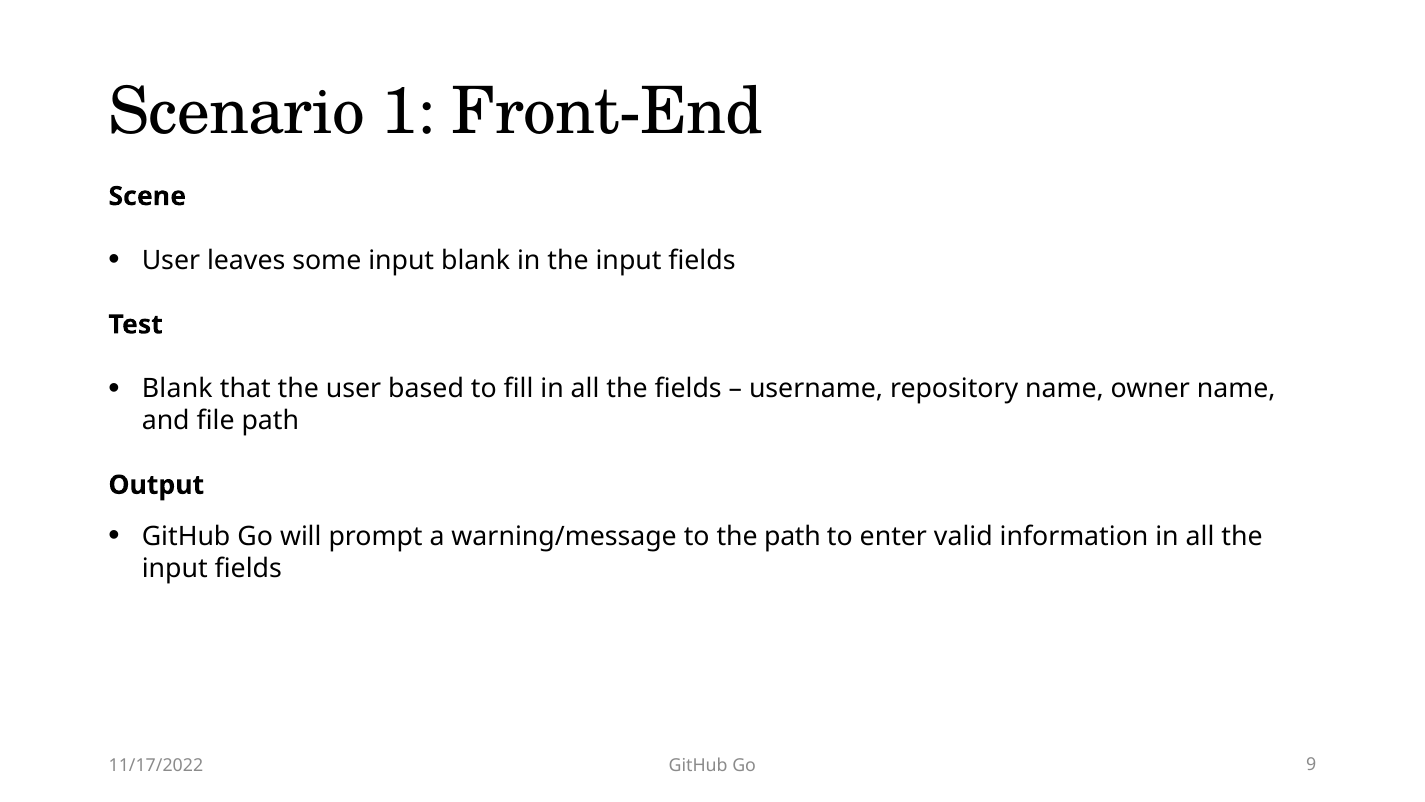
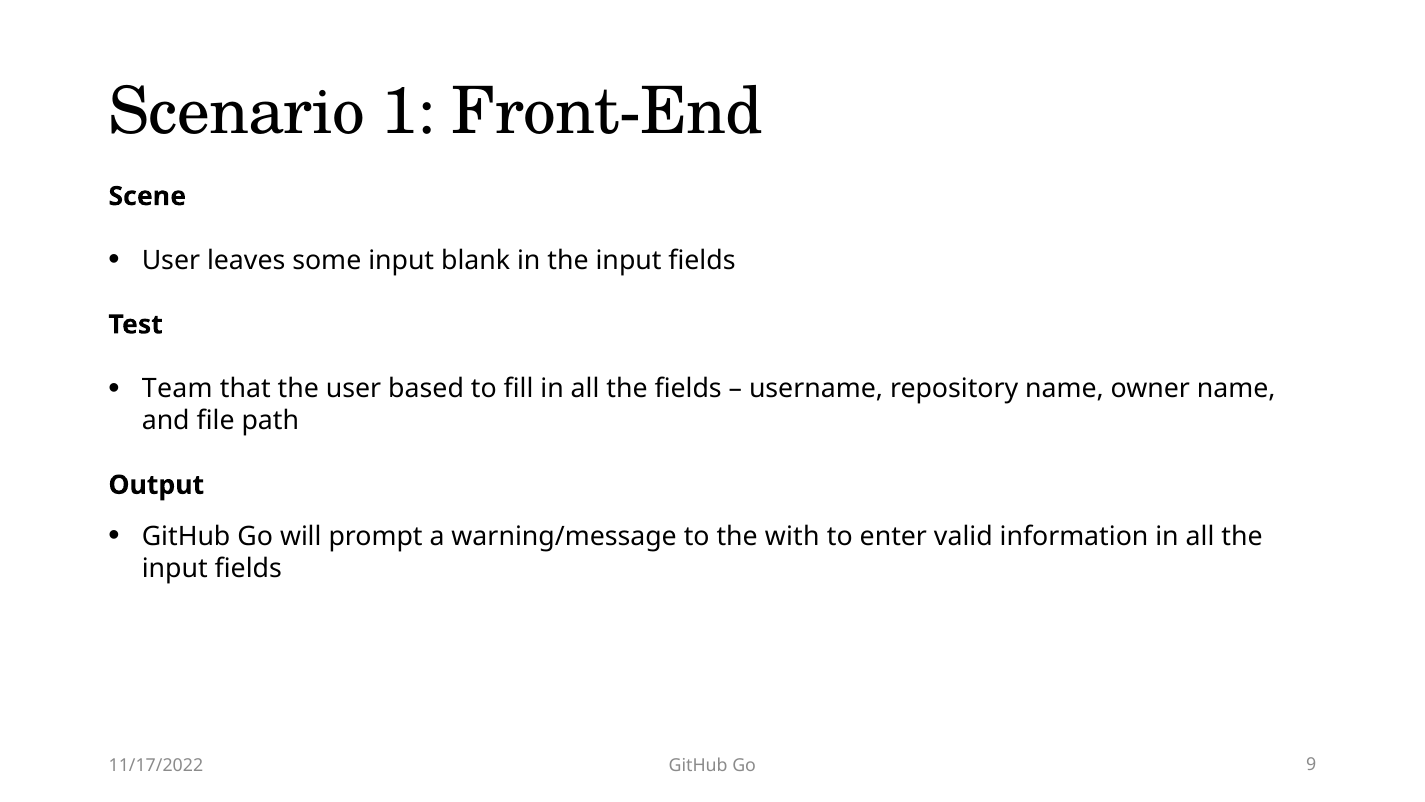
Blank at (177, 389): Blank -> Team
the path: path -> with
